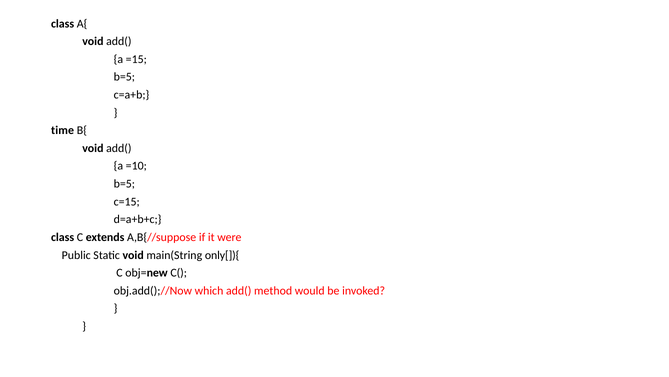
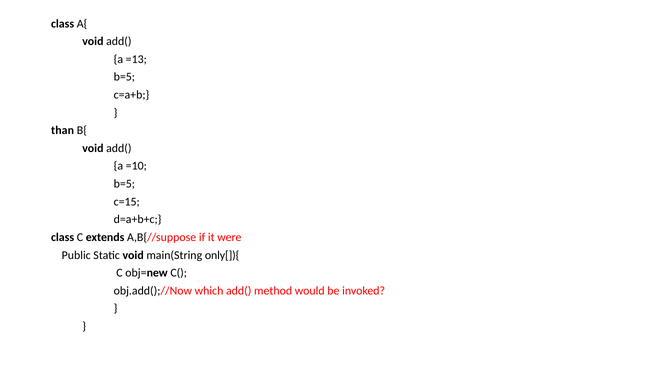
=15: =15 -> =13
time: time -> than
